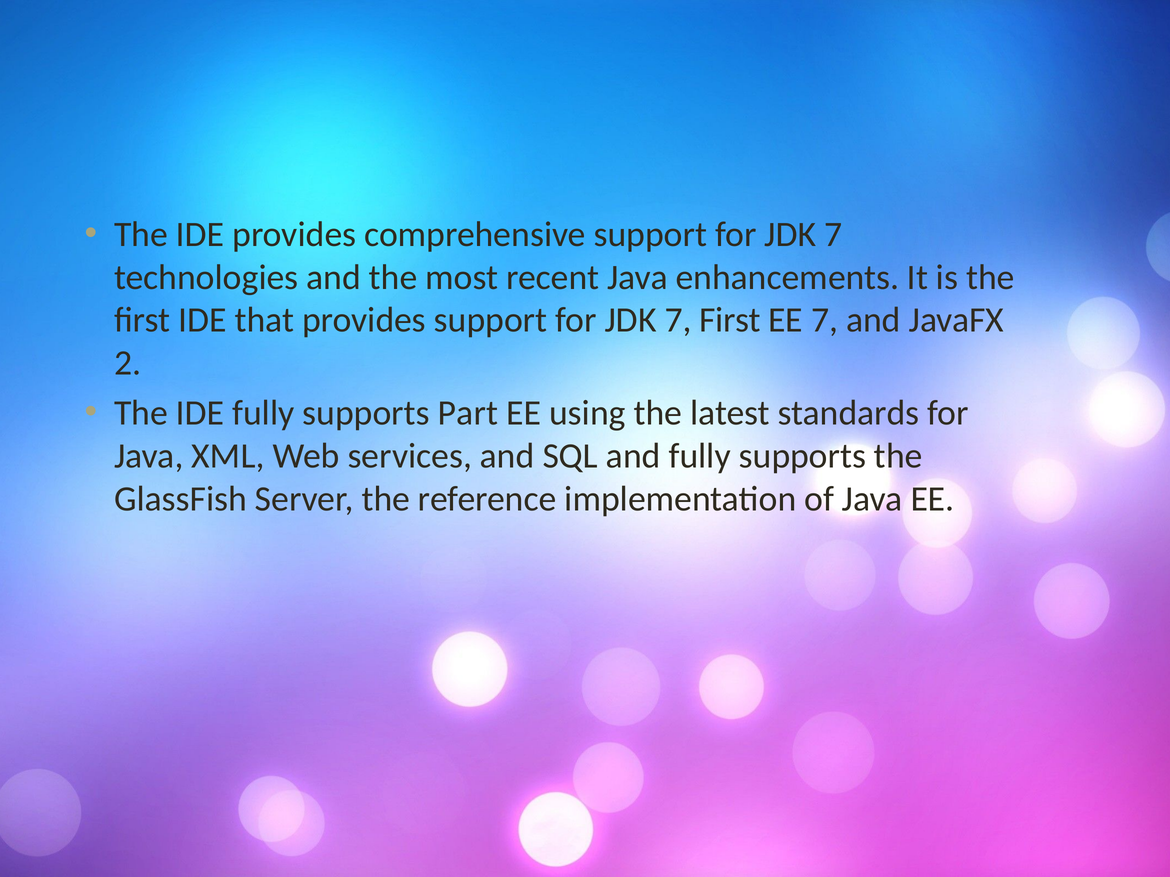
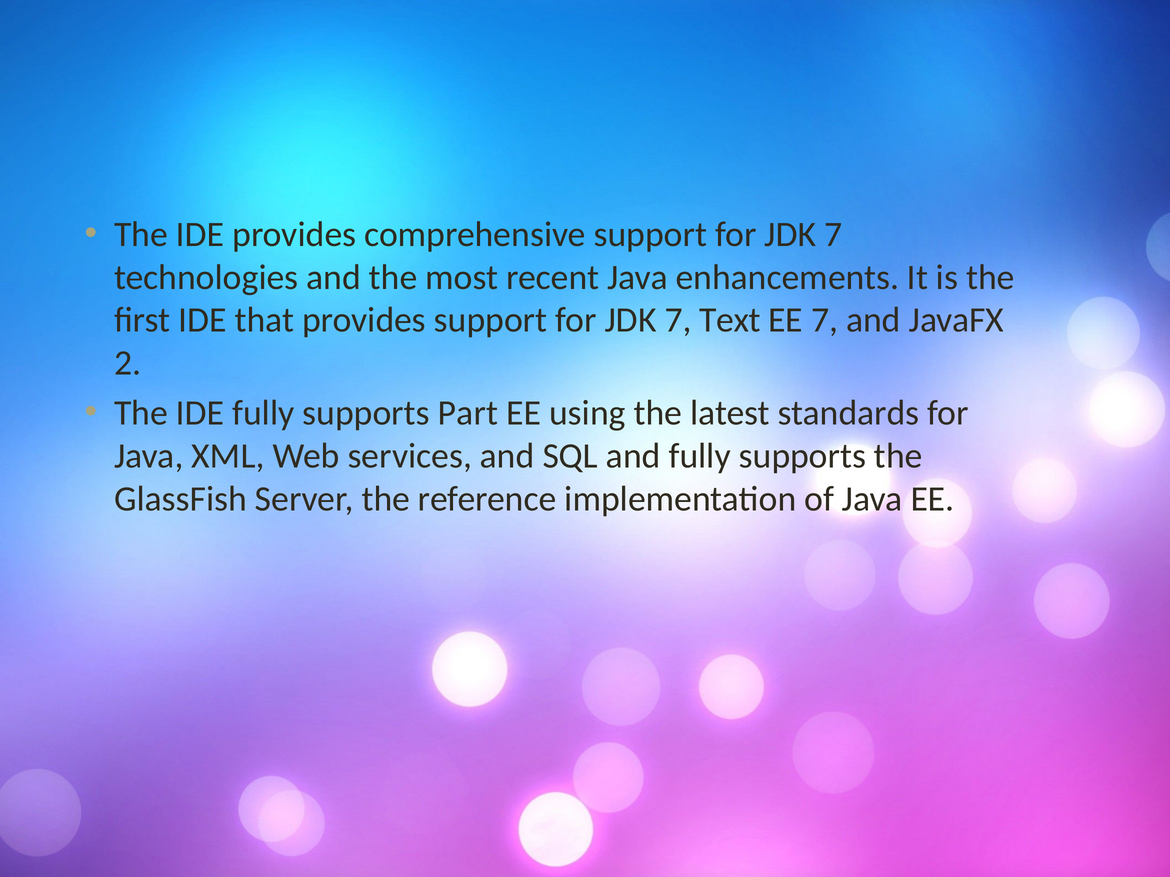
7 First: First -> Text
